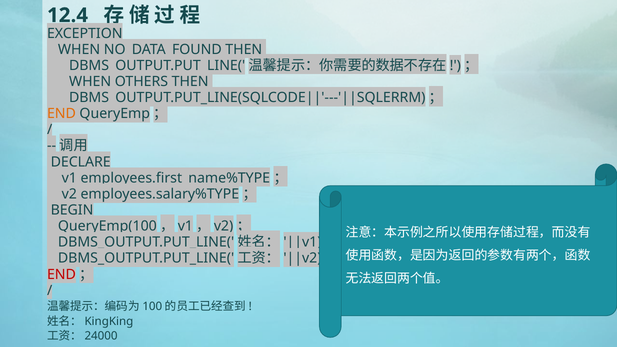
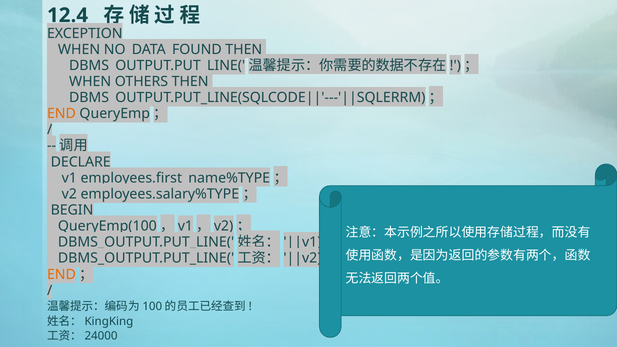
END at (61, 274) colour: red -> orange
